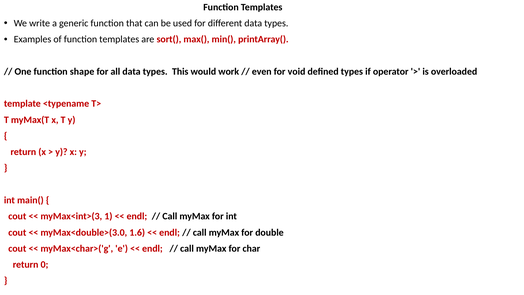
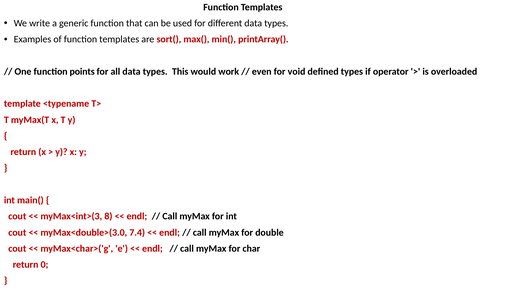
shape: shape -> points
1: 1 -> 8
1.6: 1.6 -> 7.4
